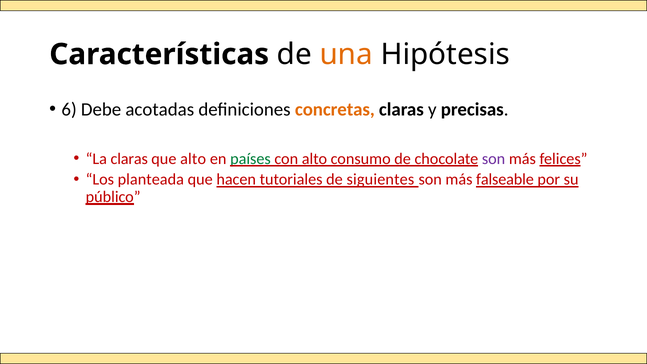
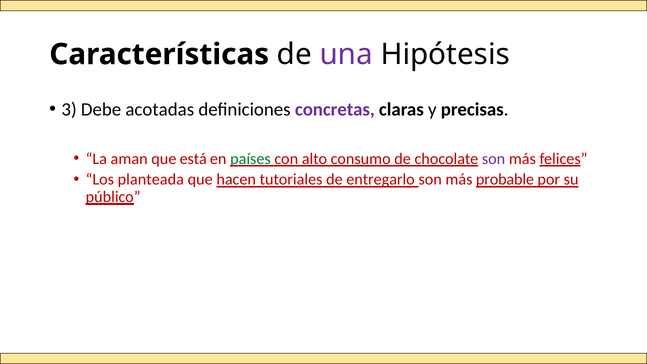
una colour: orange -> purple
6: 6 -> 3
concretas colour: orange -> purple
La claras: claras -> aman
que alto: alto -> está
siguientes: siguientes -> entregarlo
falseable: falseable -> probable
